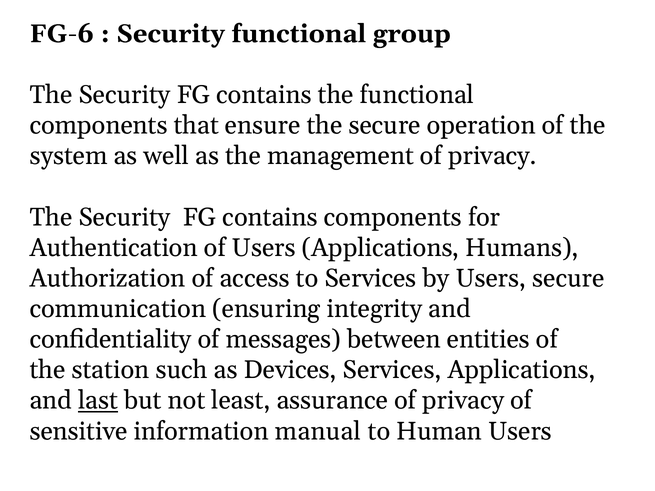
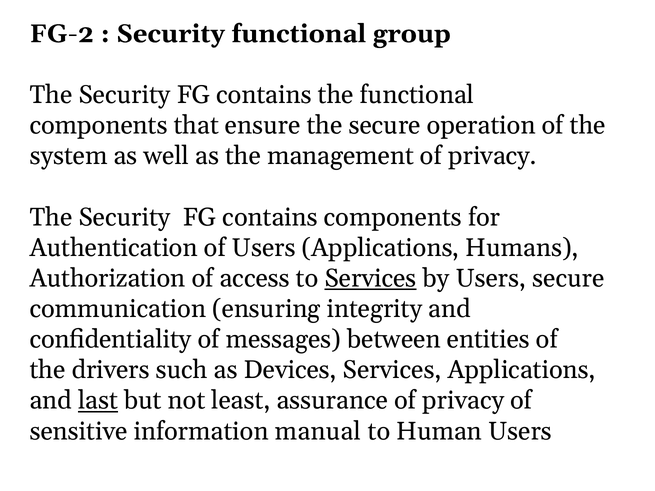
FG-6: FG-6 -> FG-2
Services at (371, 278) underline: none -> present
station: station -> drivers
